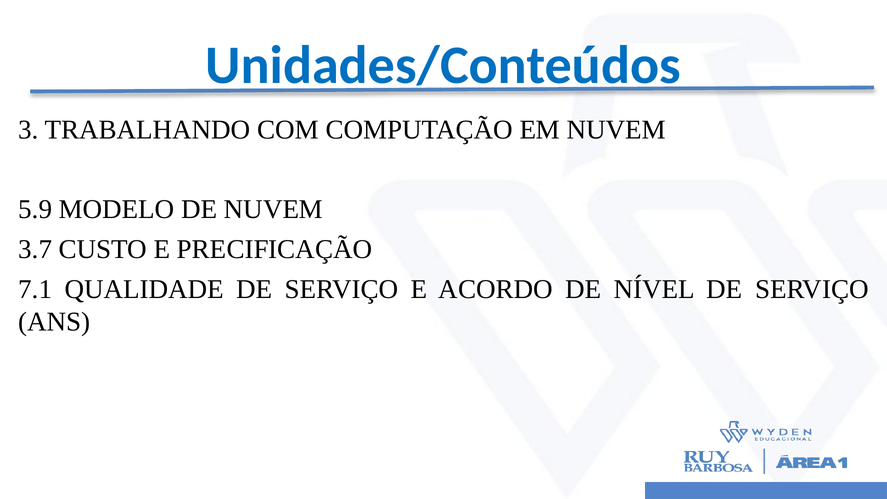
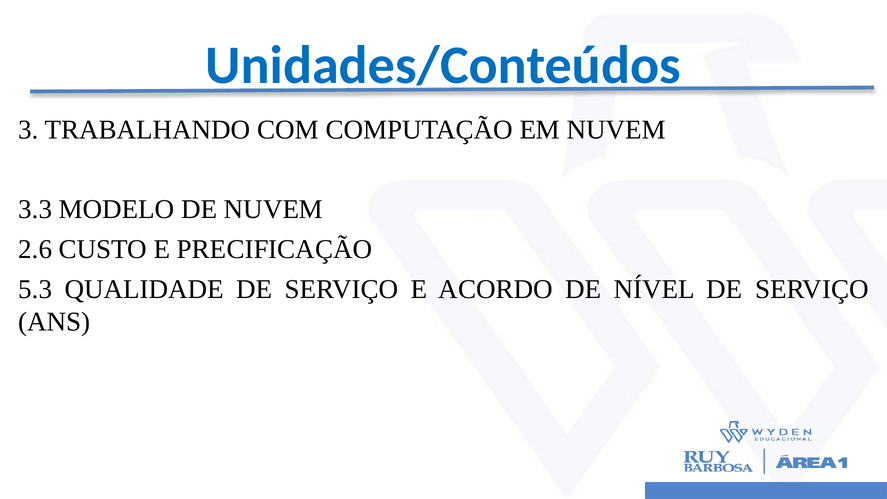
5.9: 5.9 -> 3.3
3.7: 3.7 -> 2.6
7.1: 7.1 -> 5.3
